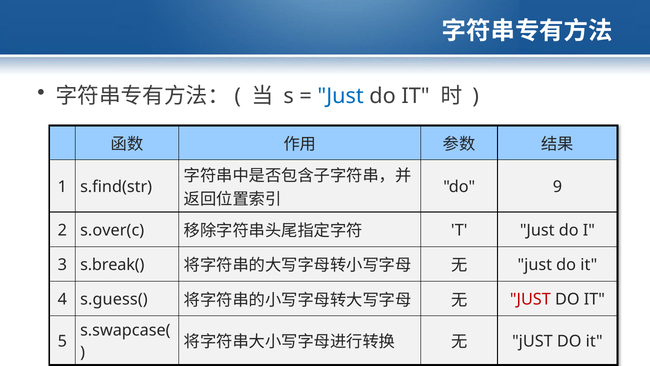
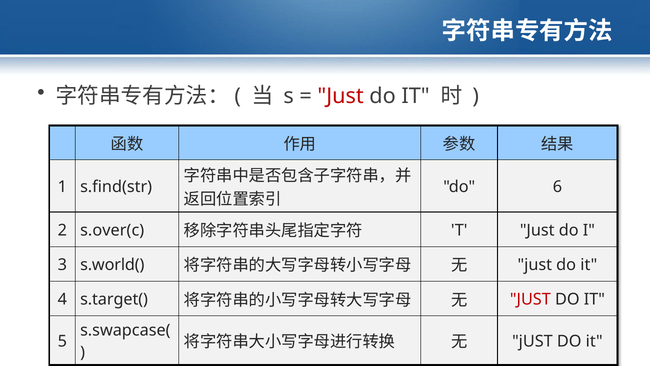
Just at (341, 96) colour: blue -> red
9: 9 -> 6
s.break(: s.break( -> s.world(
s.guess(: s.guess( -> s.target(
